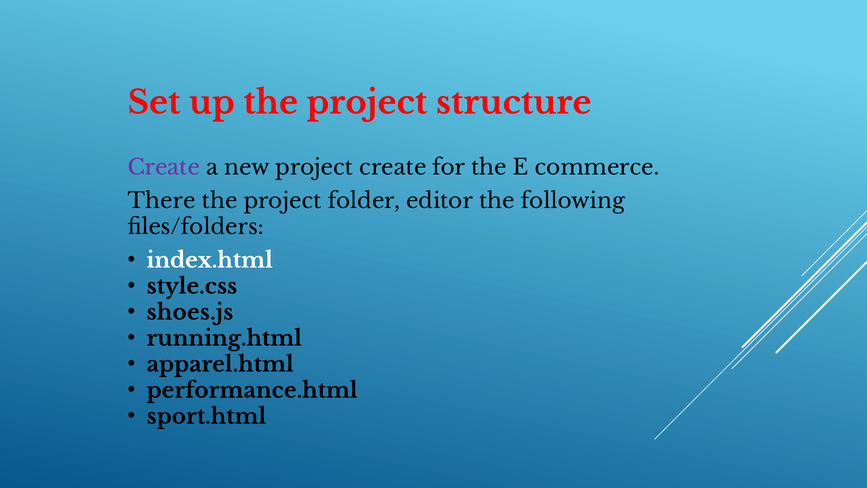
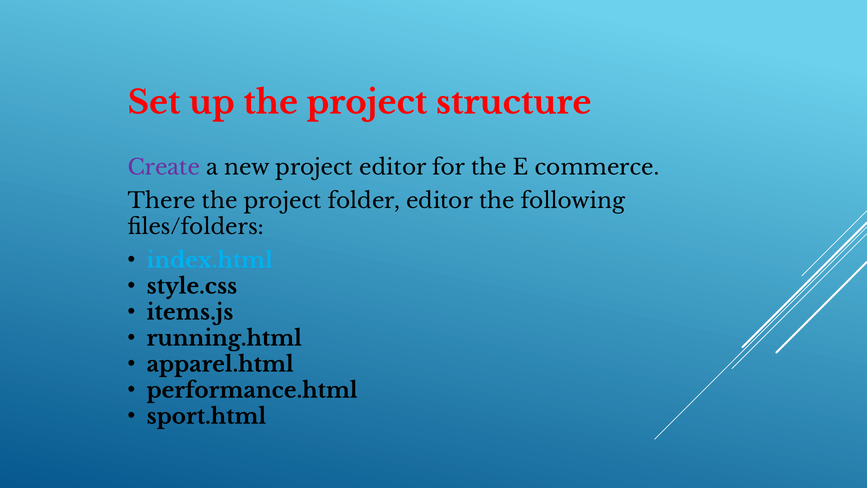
project create: create -> editor
index.html colour: white -> light blue
shoes.js: shoes.js -> items.js
